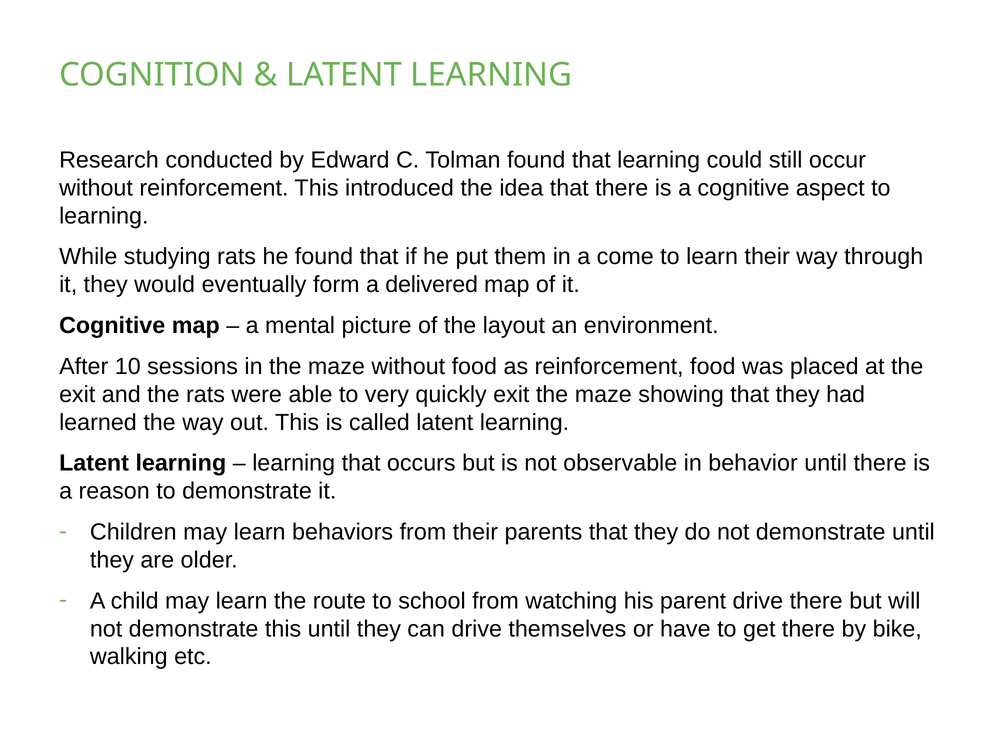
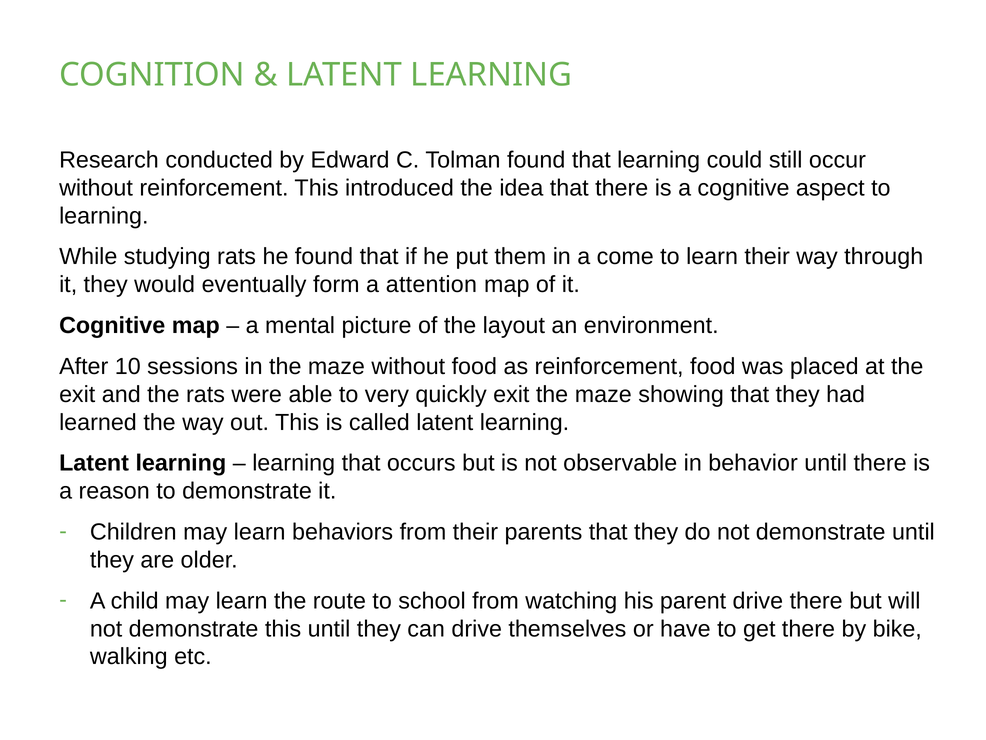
delivered: delivered -> attention
